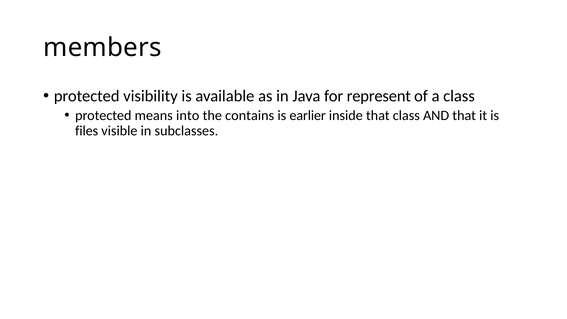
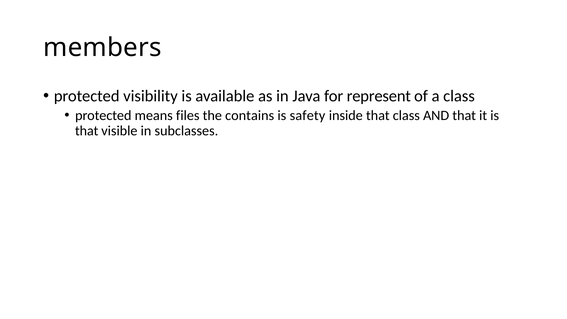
into: into -> files
earlier: earlier -> safety
files at (87, 131): files -> that
